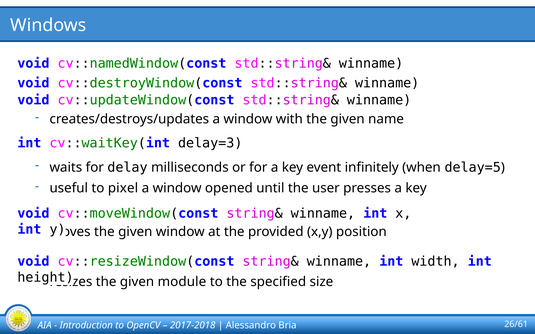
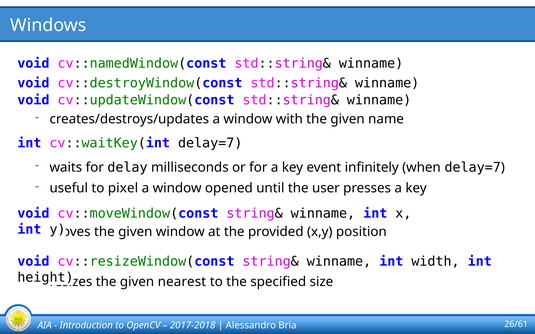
cv::waitKey(int delay=3: delay=3 -> delay=7
when delay=5: delay=5 -> delay=7
module: module -> nearest
